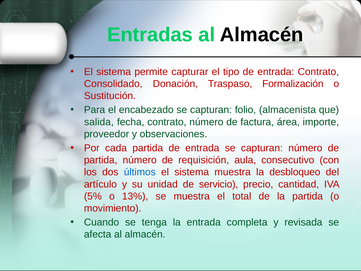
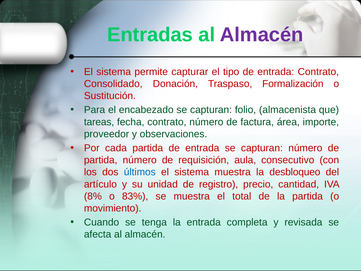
Almacén at (262, 35) colour: black -> purple
salida: salida -> tareas
servicio: servicio -> registro
5%: 5% -> 8%
13%: 13% -> 83%
